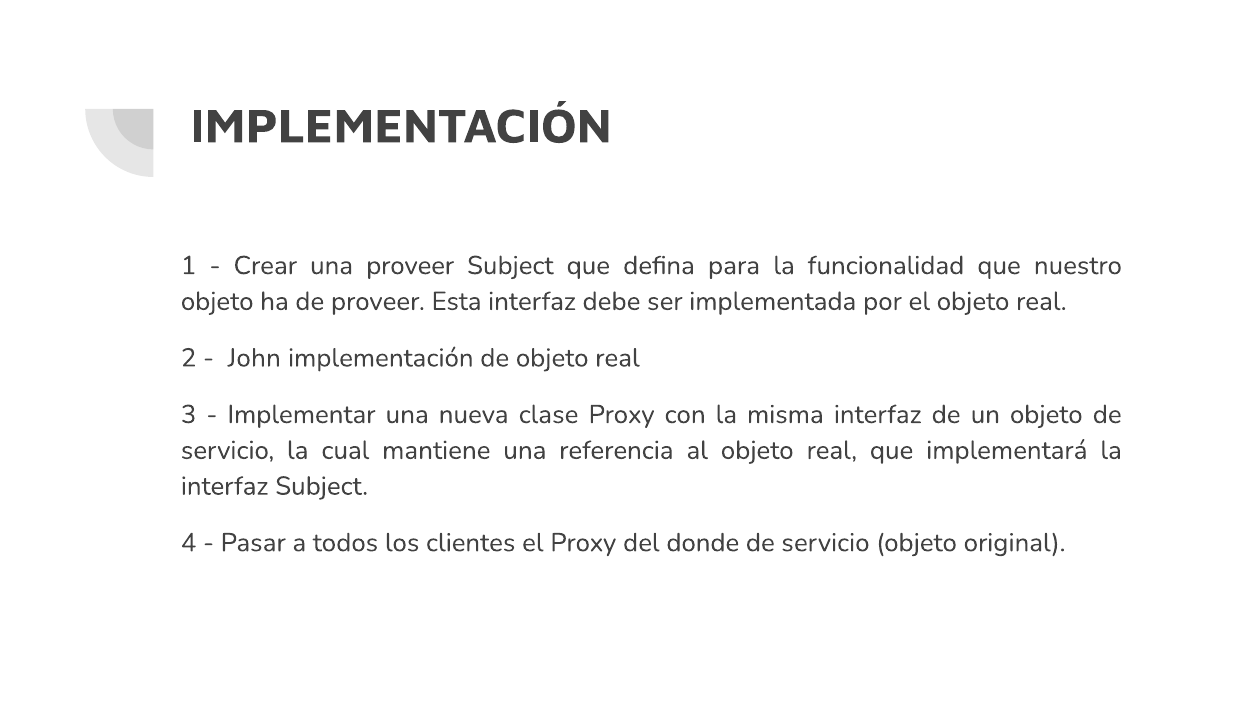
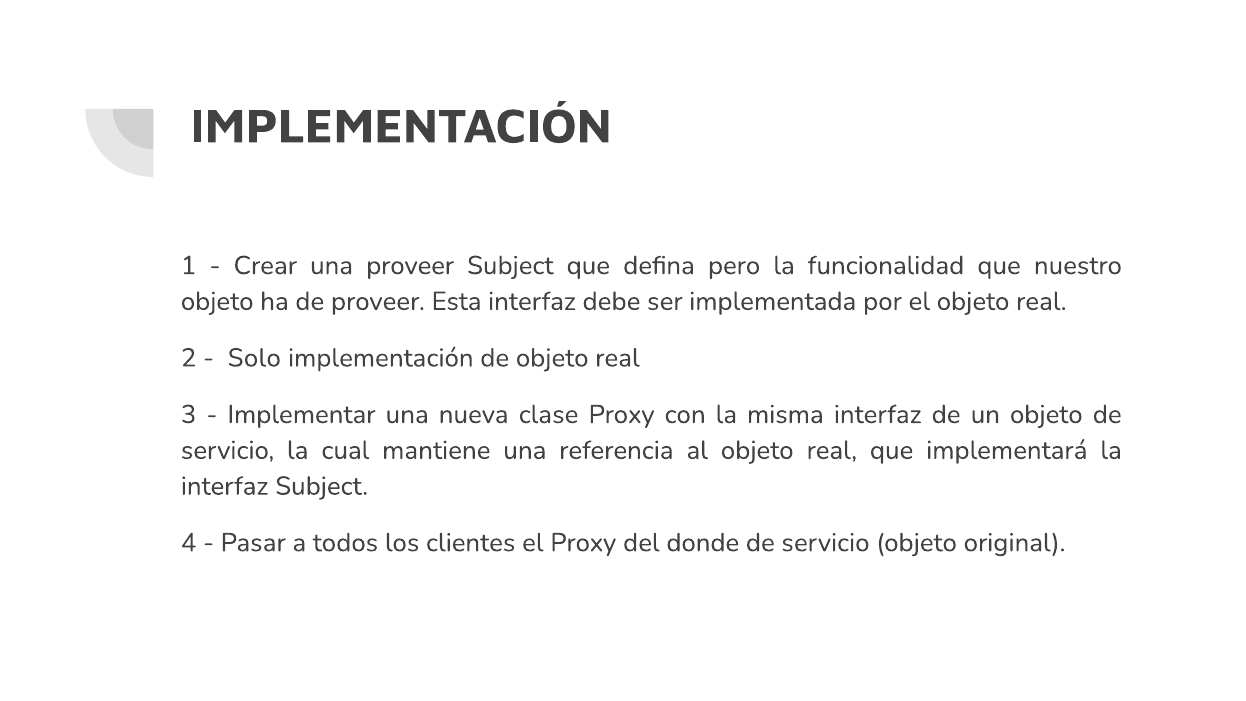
para: para -> pero
John: John -> Solo
